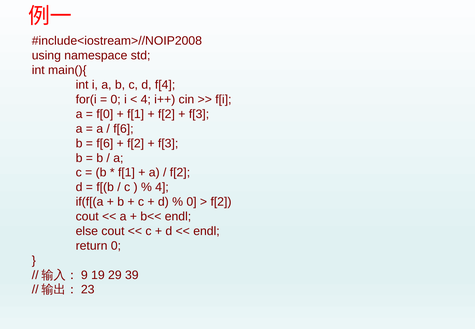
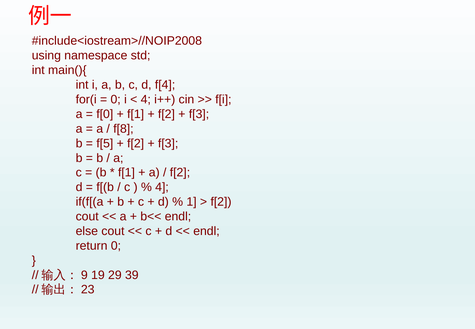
f[6 at (123, 129): f[6 -> f[8
f[6 at (105, 143): f[6 -> f[5
0 at (192, 202): 0 -> 1
